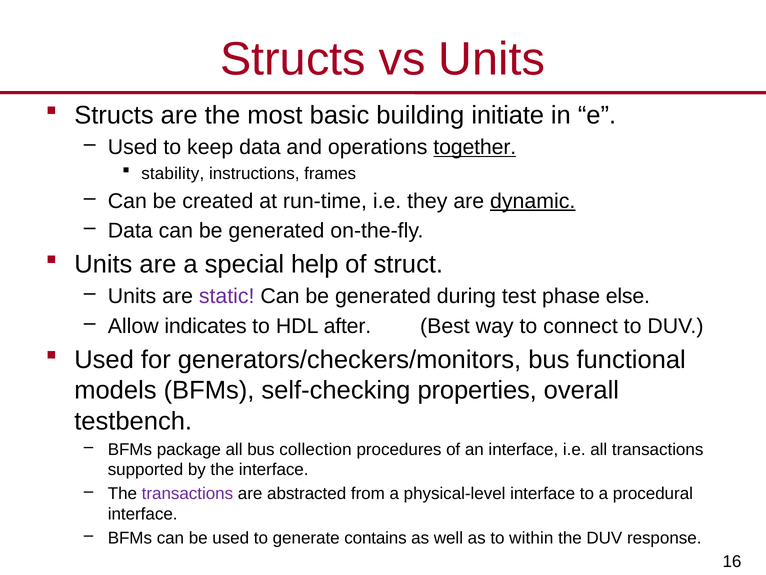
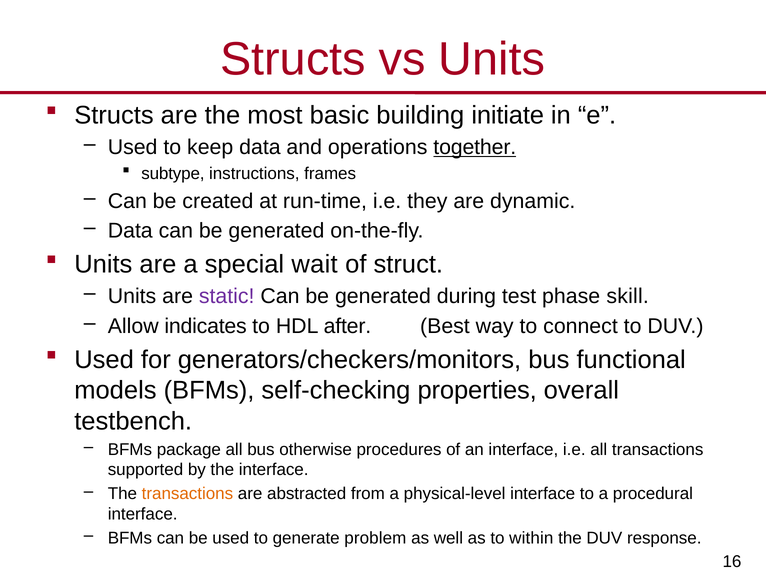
stability: stability -> subtype
dynamic underline: present -> none
help: help -> wait
else: else -> skill
collection: collection -> otherwise
transactions at (187, 493) colour: purple -> orange
contains: contains -> problem
